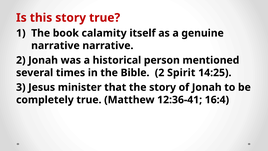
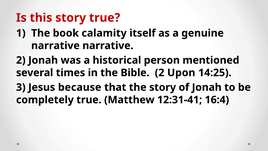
Spirit: Spirit -> Upon
minister: minister -> because
12:36-41: 12:36-41 -> 12:31-41
